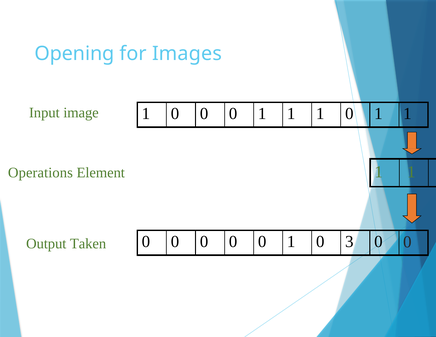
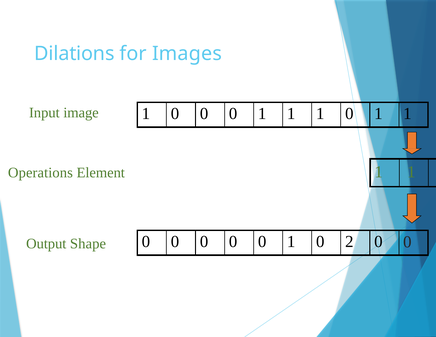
Opening: Opening -> Dilations
3: 3 -> 2
Taken: Taken -> Shape
